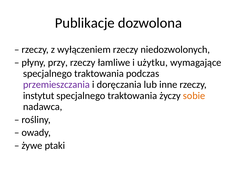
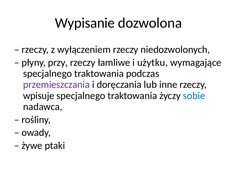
Publikacje: Publikacje -> Wypisanie
instytut: instytut -> wpisuje
sobie colour: orange -> blue
